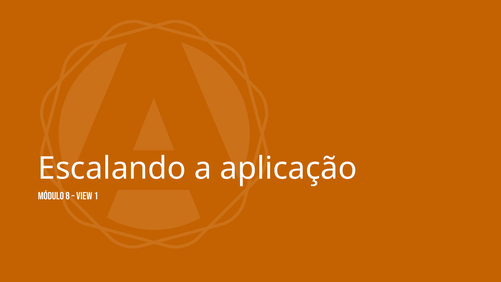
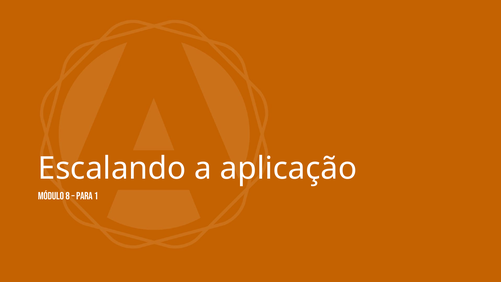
View: View -> Para
